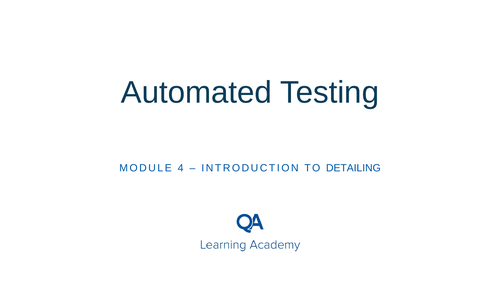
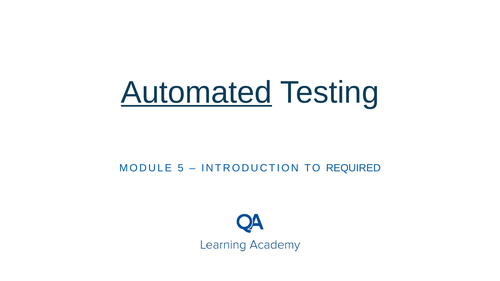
Automated underline: none -> present
4: 4 -> 5
DETAILING: DETAILING -> REQUIRED
